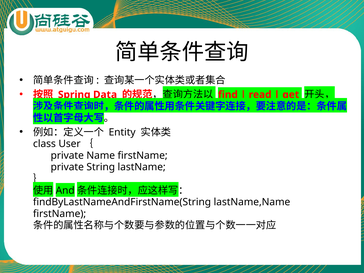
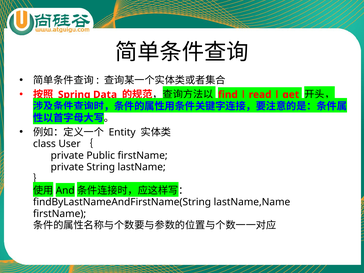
Name: Name -> Public
